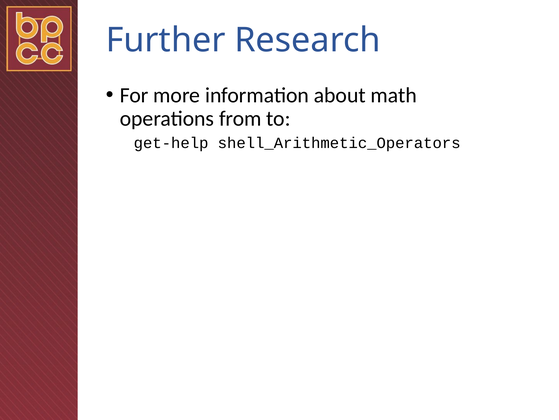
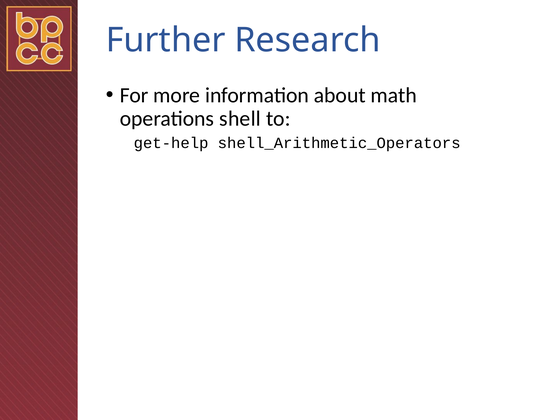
from: from -> shell
